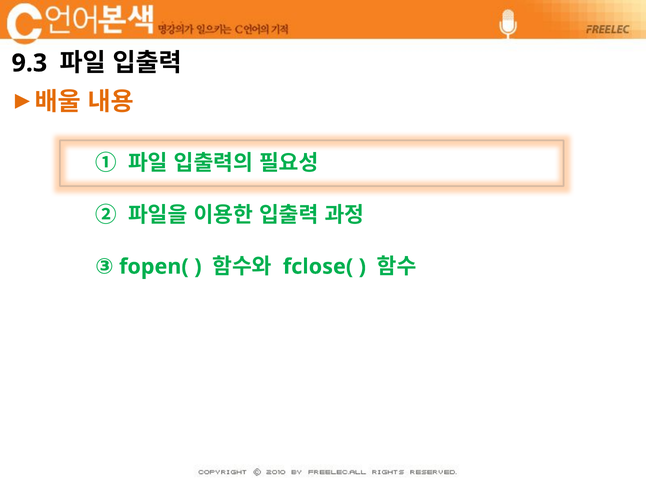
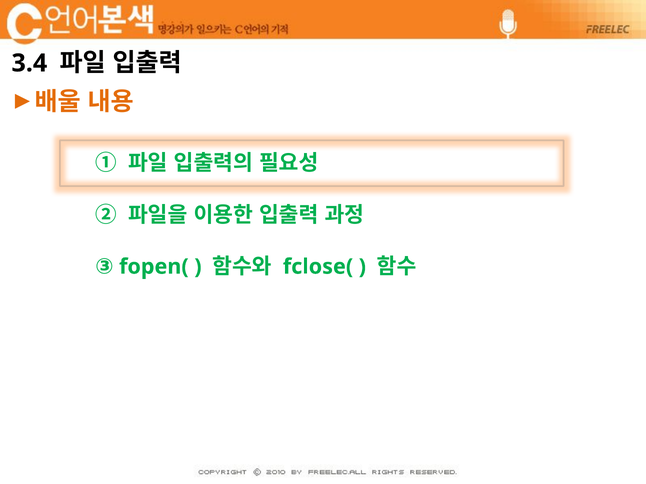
9.3: 9.3 -> 3.4
